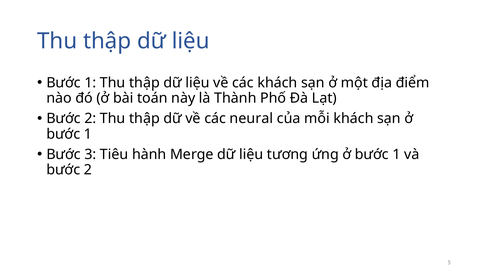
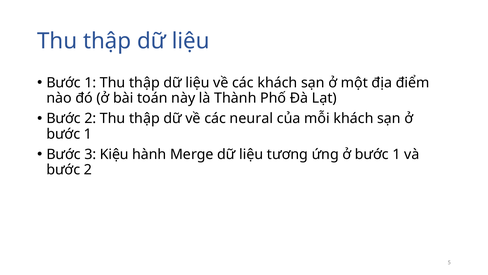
Tiêu: Tiêu -> Kiệu
